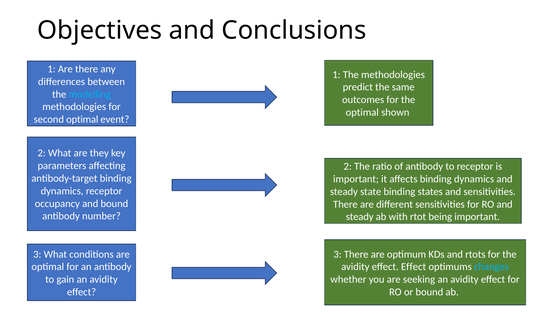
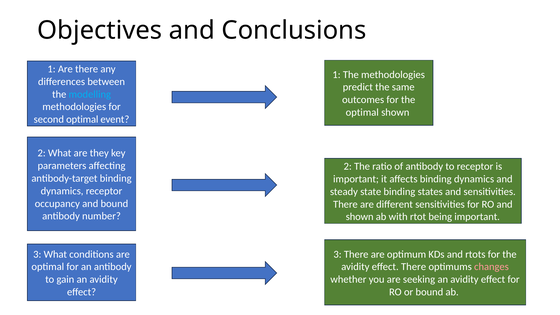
steady at (360, 217): steady -> shown
effect Effect: Effect -> There
changes colour: light blue -> pink
